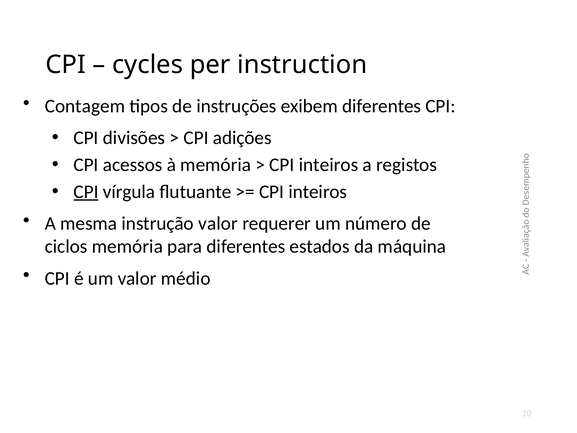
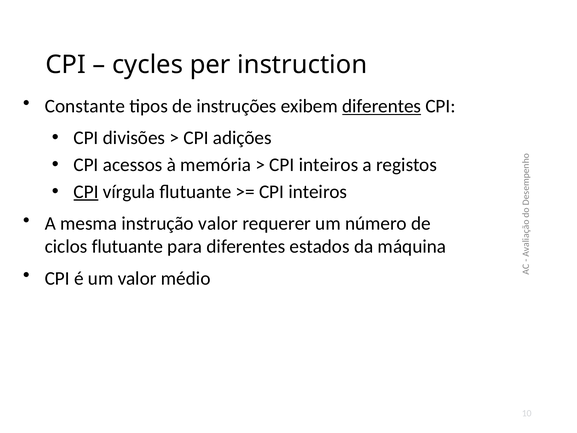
Contagem: Contagem -> Constante
diferentes at (382, 106) underline: none -> present
ciclos memória: memória -> flutuante
